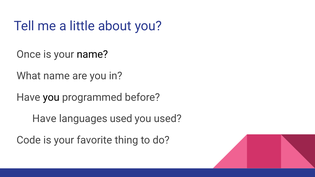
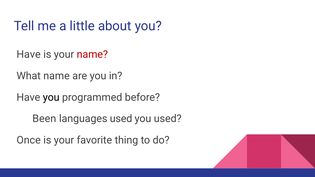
Once at (29, 54): Once -> Have
name at (92, 54) colour: black -> red
Have at (44, 119): Have -> Been
Code: Code -> Once
